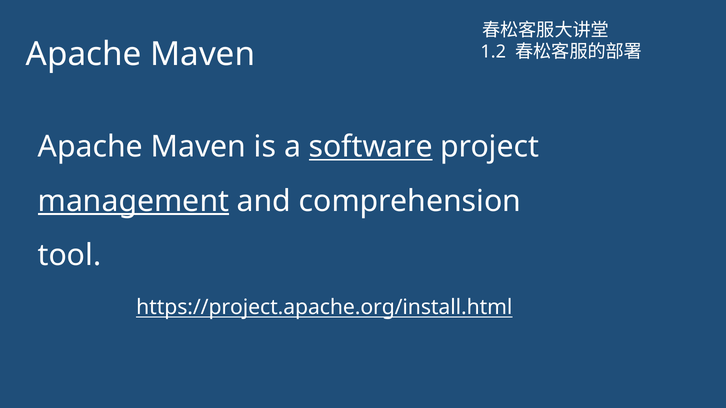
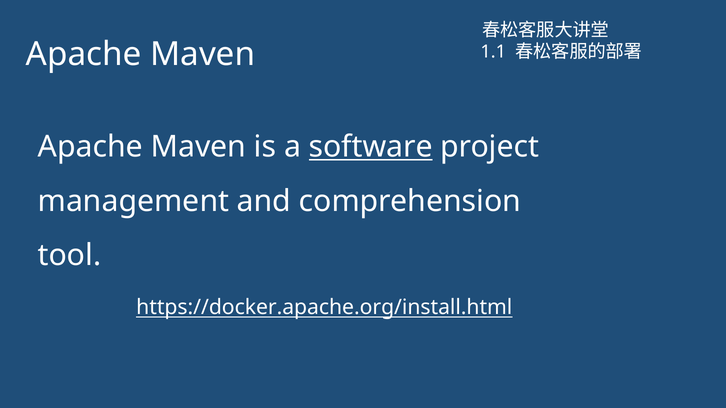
1.2: 1.2 -> 1.1
management underline: present -> none
https://project.apache.org/install.html: https://project.apache.org/install.html -> https://docker.apache.org/install.html
